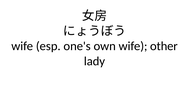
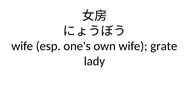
other: other -> grate
